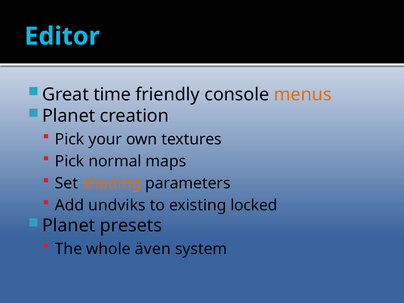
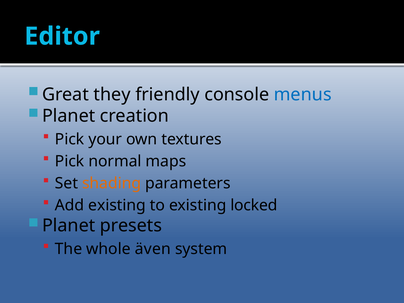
time: time -> they
menus colour: orange -> blue
Add undviks: undviks -> existing
